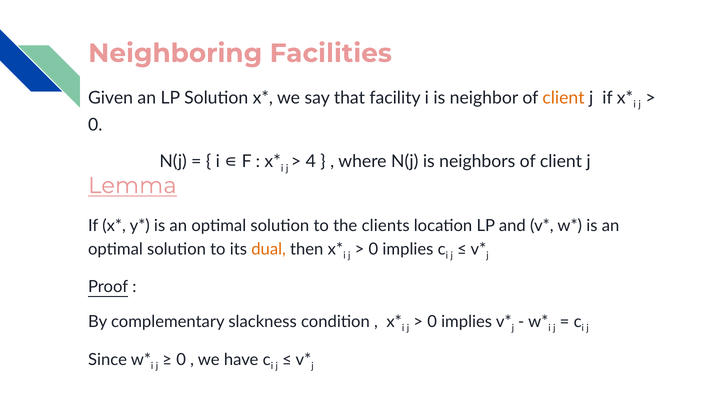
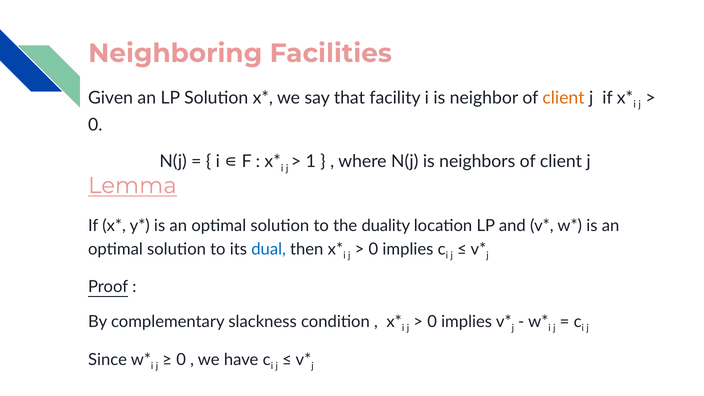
4: 4 -> 1
clients: clients -> duality
dual colour: orange -> blue
